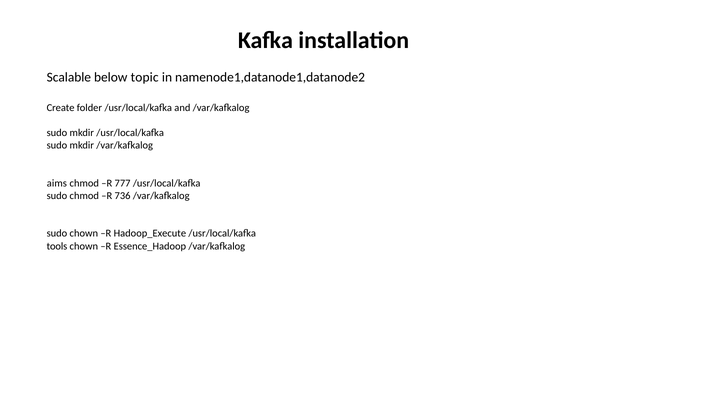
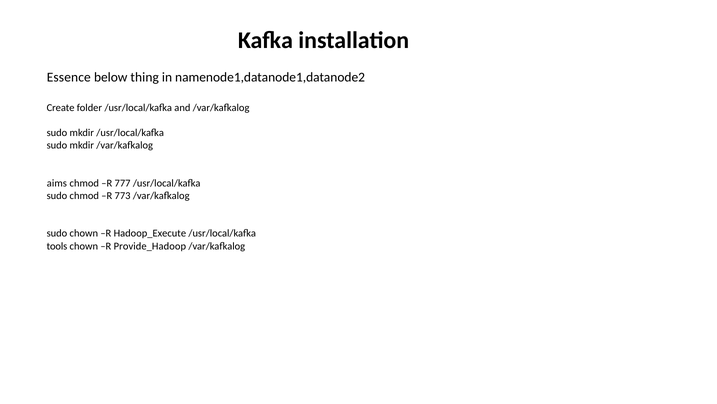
Scalable: Scalable -> Essence
topic: topic -> thing
736: 736 -> 773
Essence_Hadoop: Essence_Hadoop -> Provide_Hadoop
